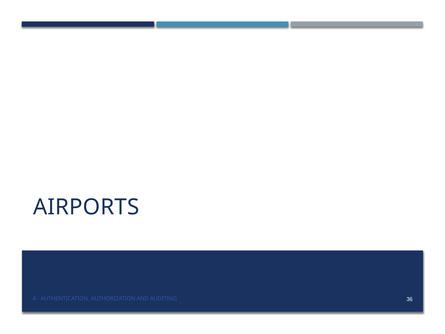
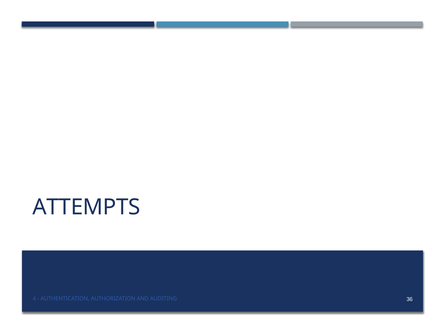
AIRPORTS: AIRPORTS -> ATTEMPTS
